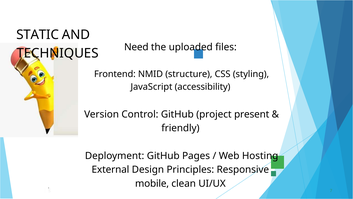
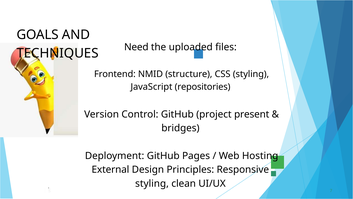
STATIC: STATIC -> GOALS
accessibility: accessibility -> repositories
friendly: friendly -> bridges
mobile at (152, 183): mobile -> styling
